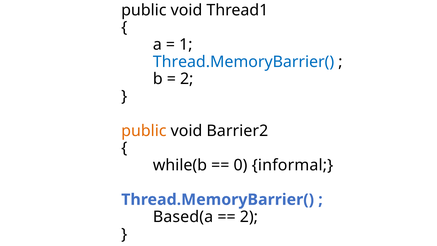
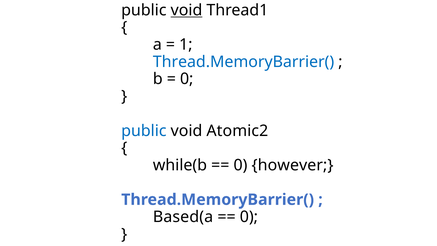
void at (186, 10) underline: none -> present
2 at (187, 79): 2 -> 0
public at (144, 131) colour: orange -> blue
Barrier2: Barrier2 -> Atomic2
informal: informal -> however
2 at (249, 217): 2 -> 0
